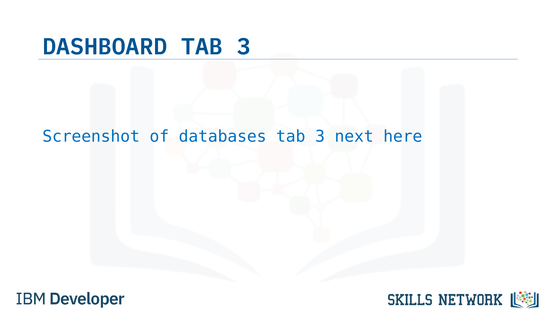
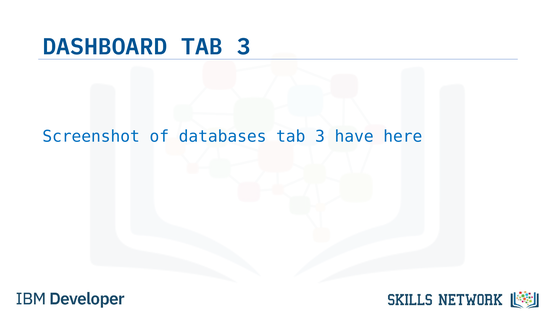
next: next -> have
